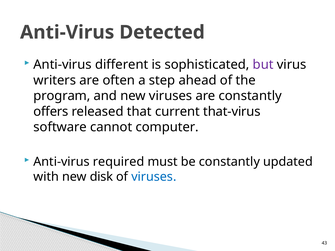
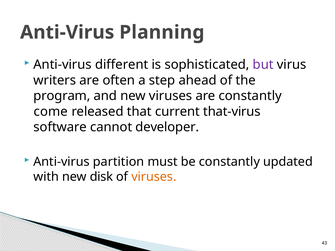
Detected: Detected -> Planning
offers: offers -> come
computer: computer -> developer
required: required -> partition
viruses at (154, 177) colour: blue -> orange
